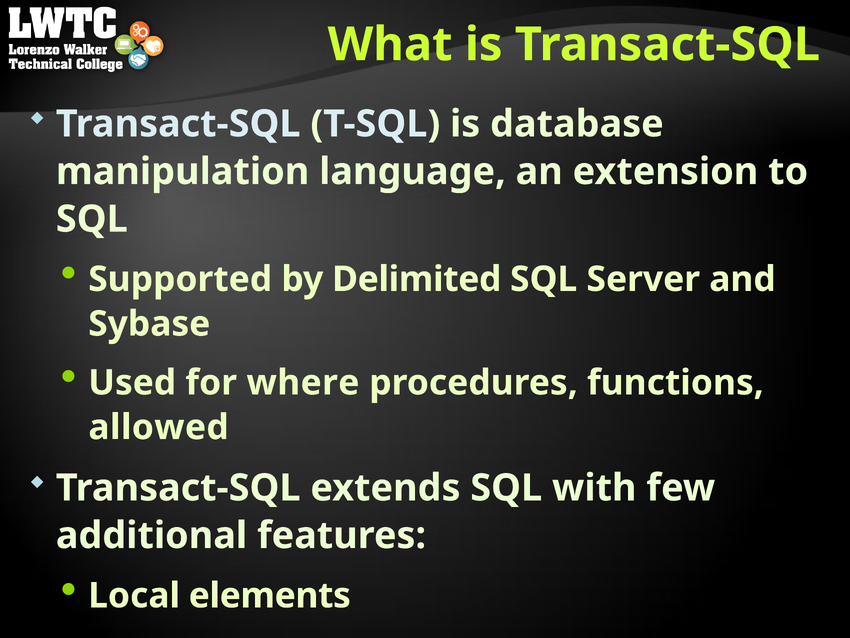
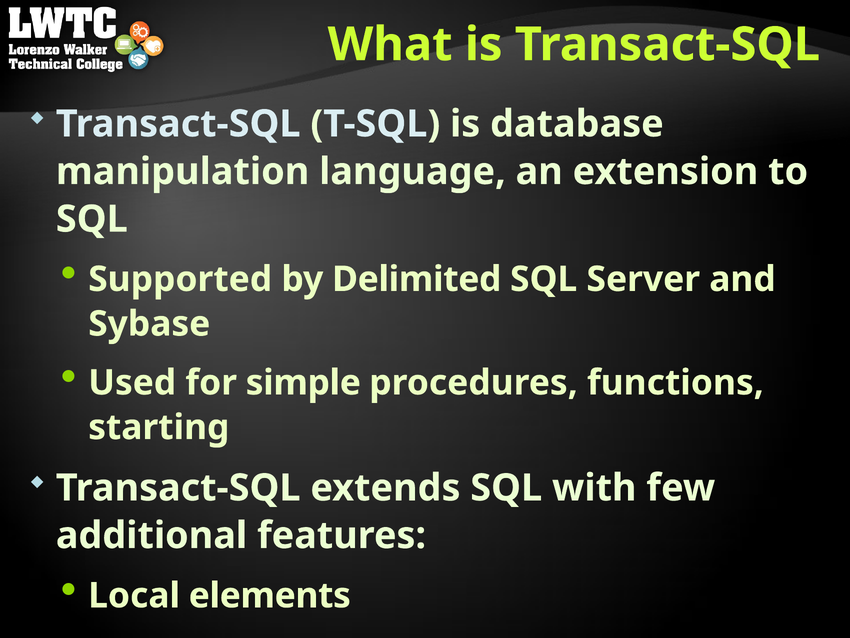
where: where -> simple
allowed: allowed -> starting
